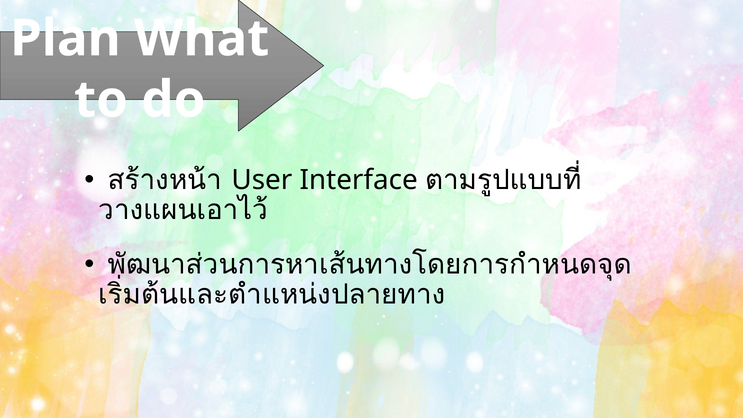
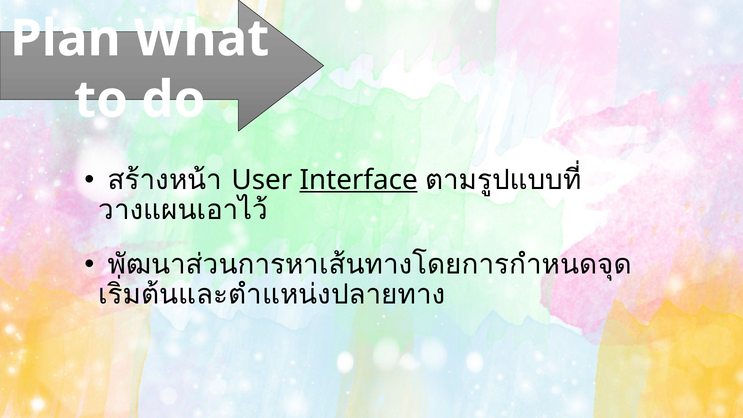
Interface underline: none -> present
